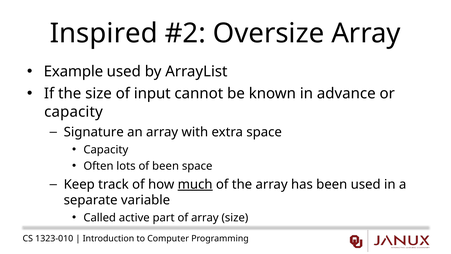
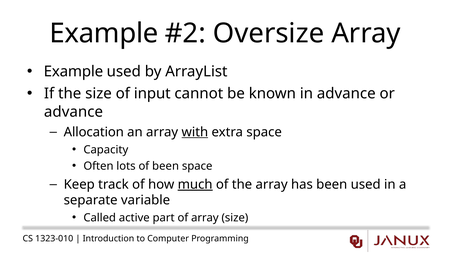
Inspired at (104, 33): Inspired -> Example
capacity at (73, 112): capacity -> advance
Signature: Signature -> Allocation
with underline: none -> present
